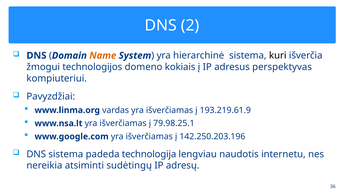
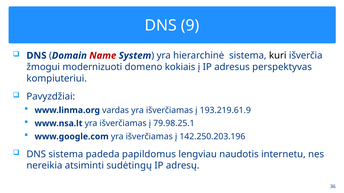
2: 2 -> 9
Name colour: orange -> red
technologijos: technologijos -> modernizuoti
technologija: technologija -> papildomus
